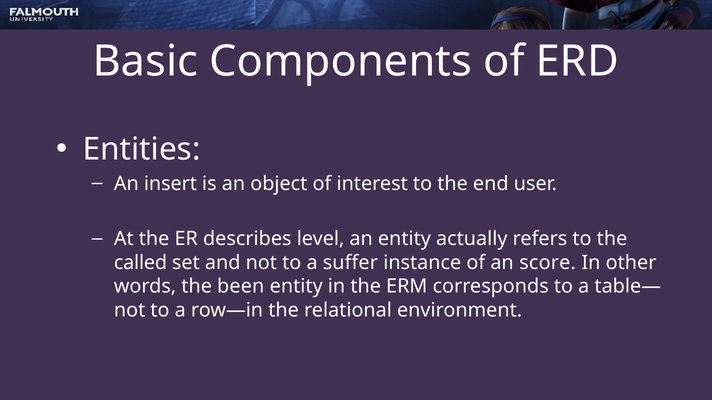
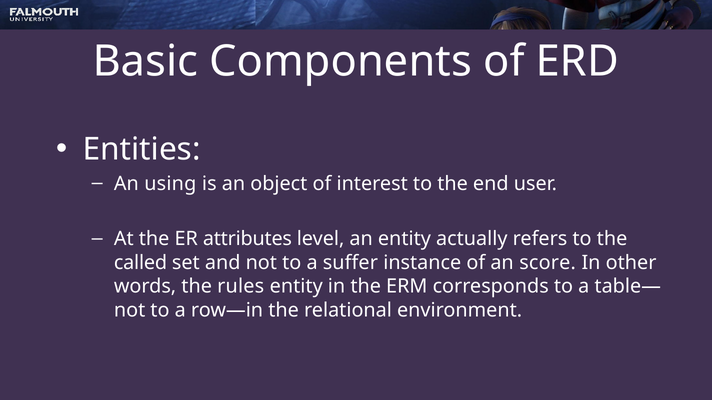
insert: insert -> using
describes: describes -> attributes
been: been -> rules
